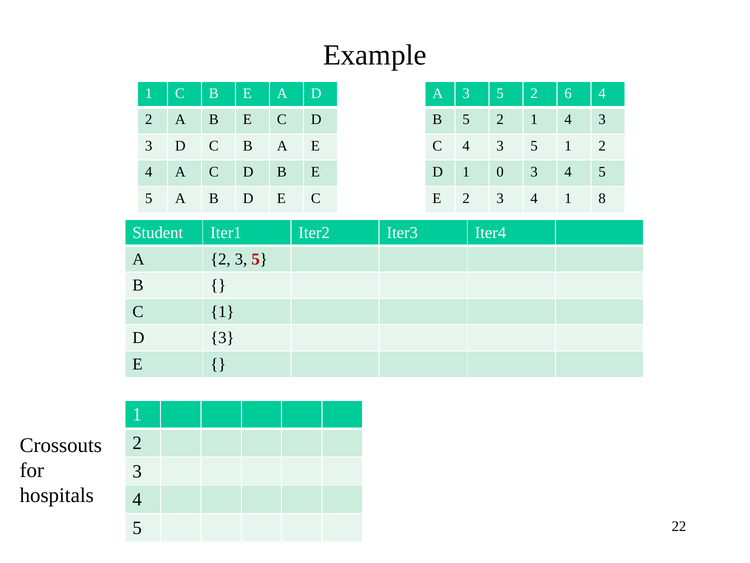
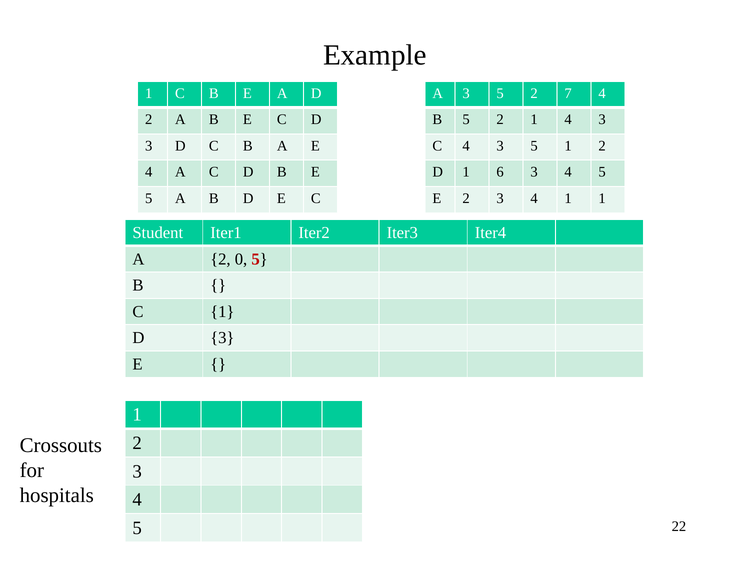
6: 6 -> 7
0: 0 -> 6
1 8: 8 -> 1
A 2 3: 3 -> 0
